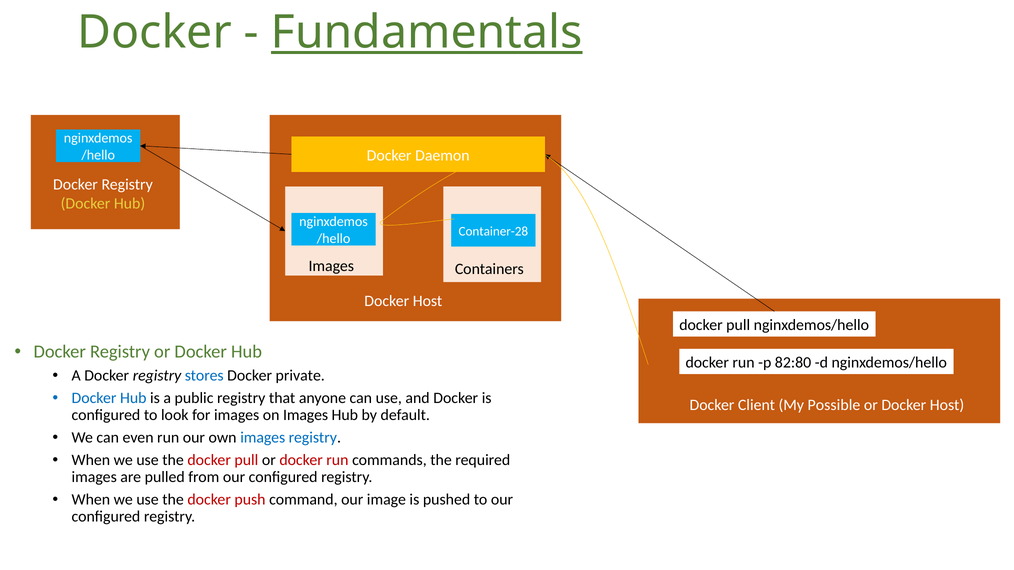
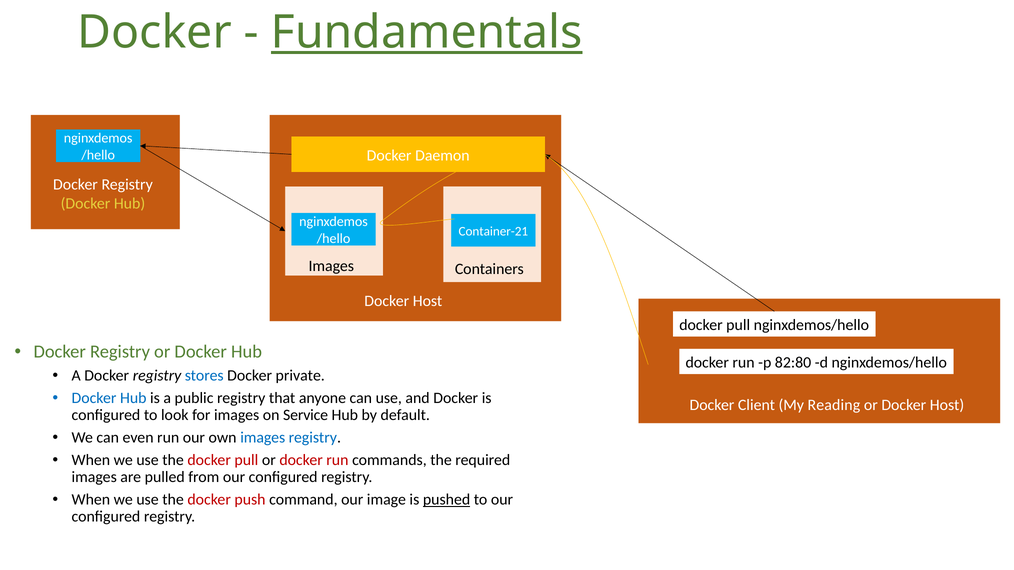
Container-28: Container-28 -> Container-21
Possible: Possible -> Reading
on Images: Images -> Service
pushed underline: none -> present
